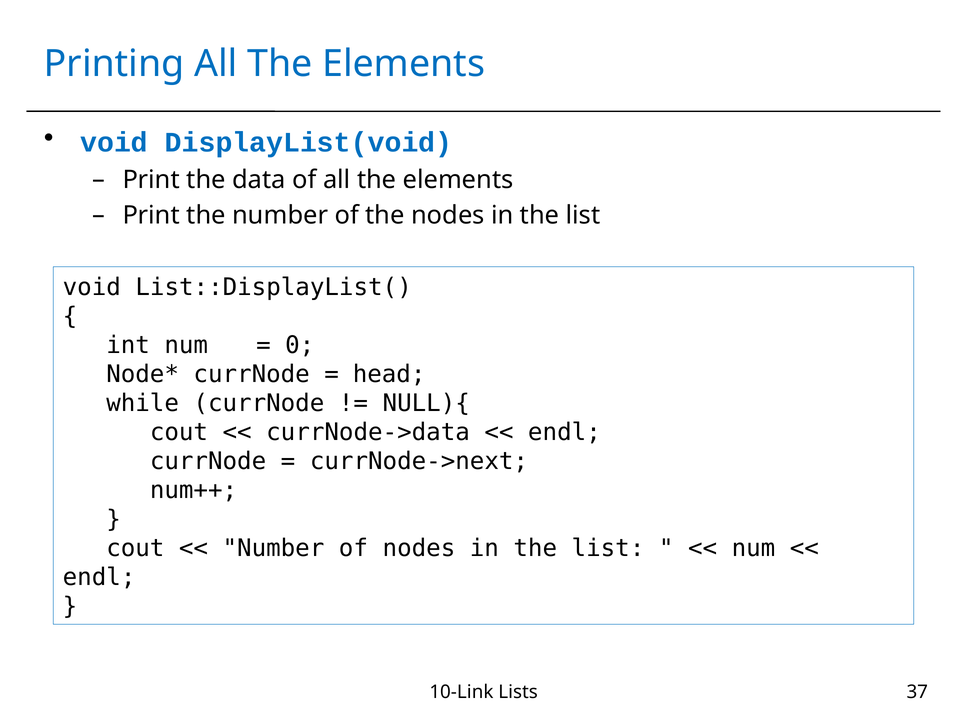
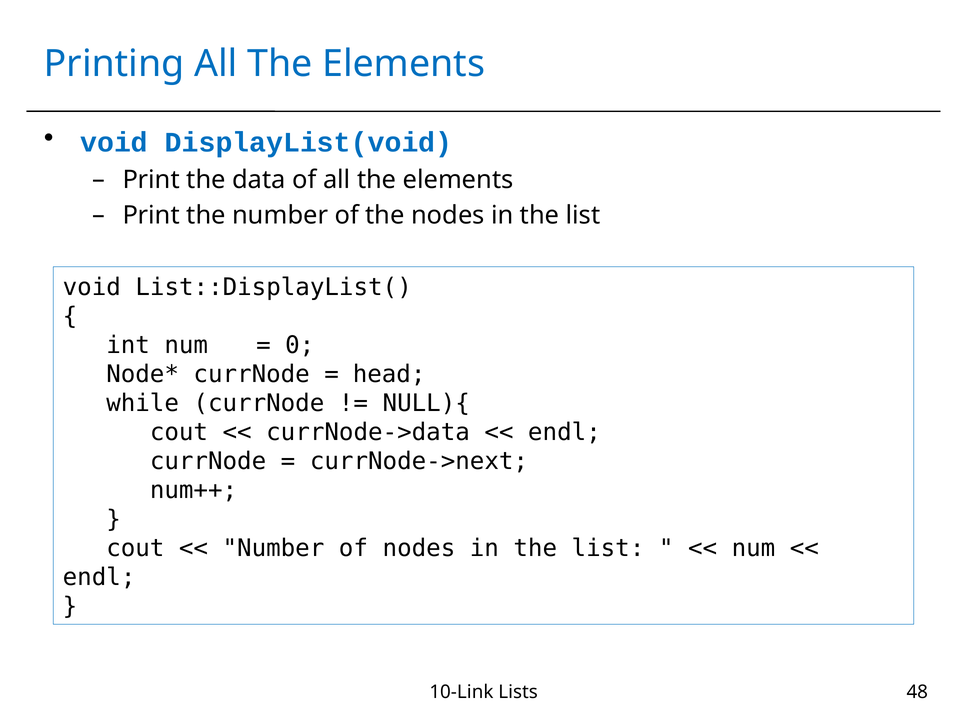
37: 37 -> 48
